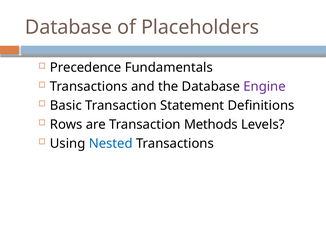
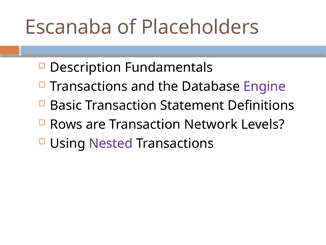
Database at (68, 27): Database -> Escanaba
Precedence: Precedence -> Description
Methods: Methods -> Network
Nested colour: blue -> purple
